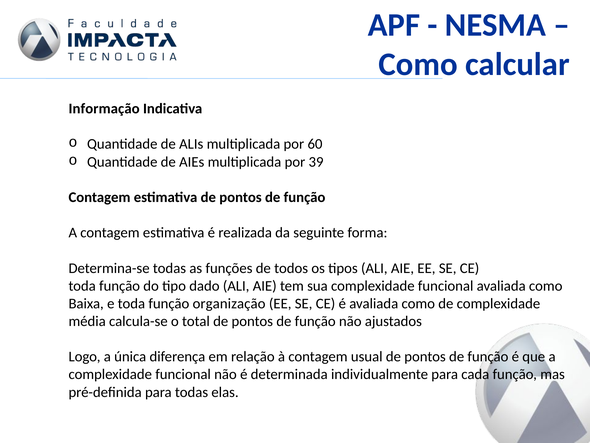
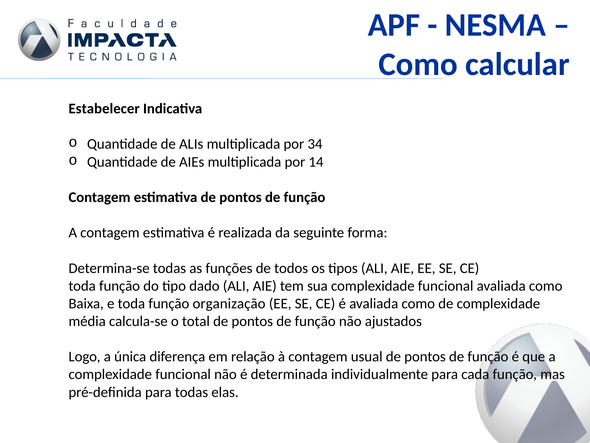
Informação: Informação -> Estabelecer
60: 60 -> 34
39: 39 -> 14
